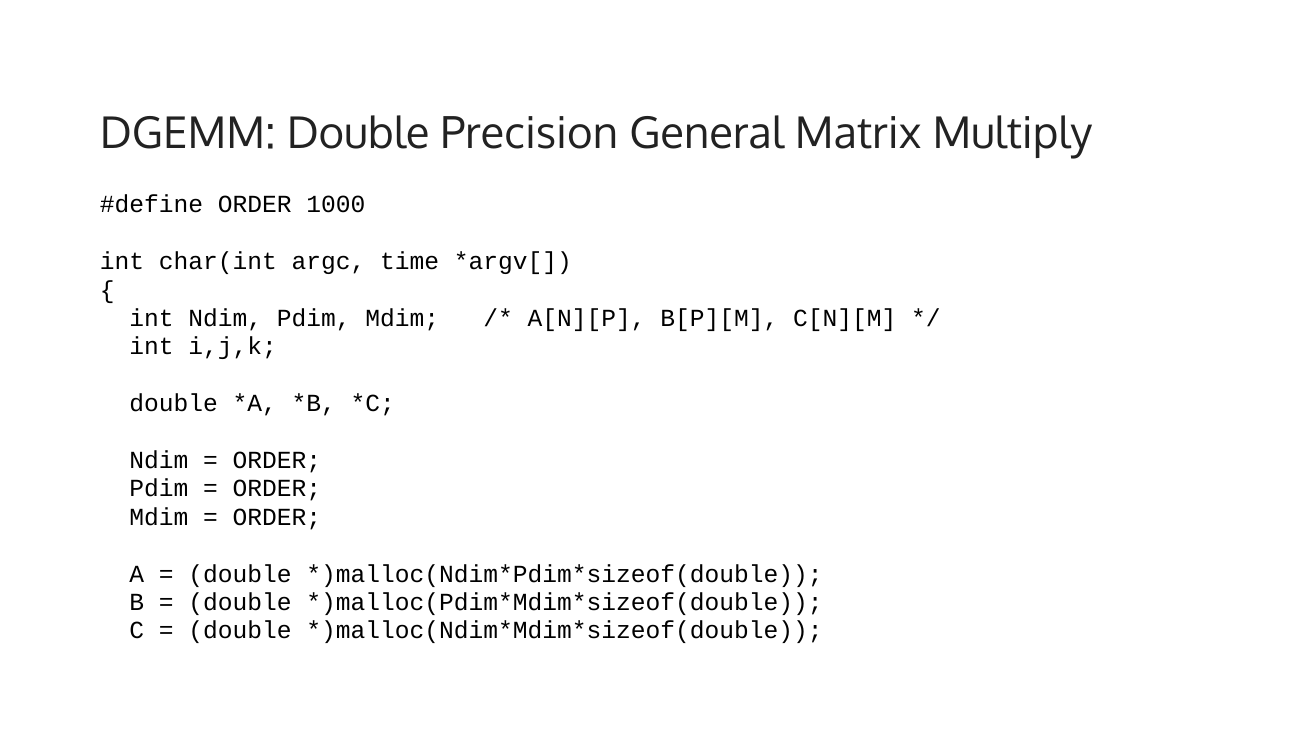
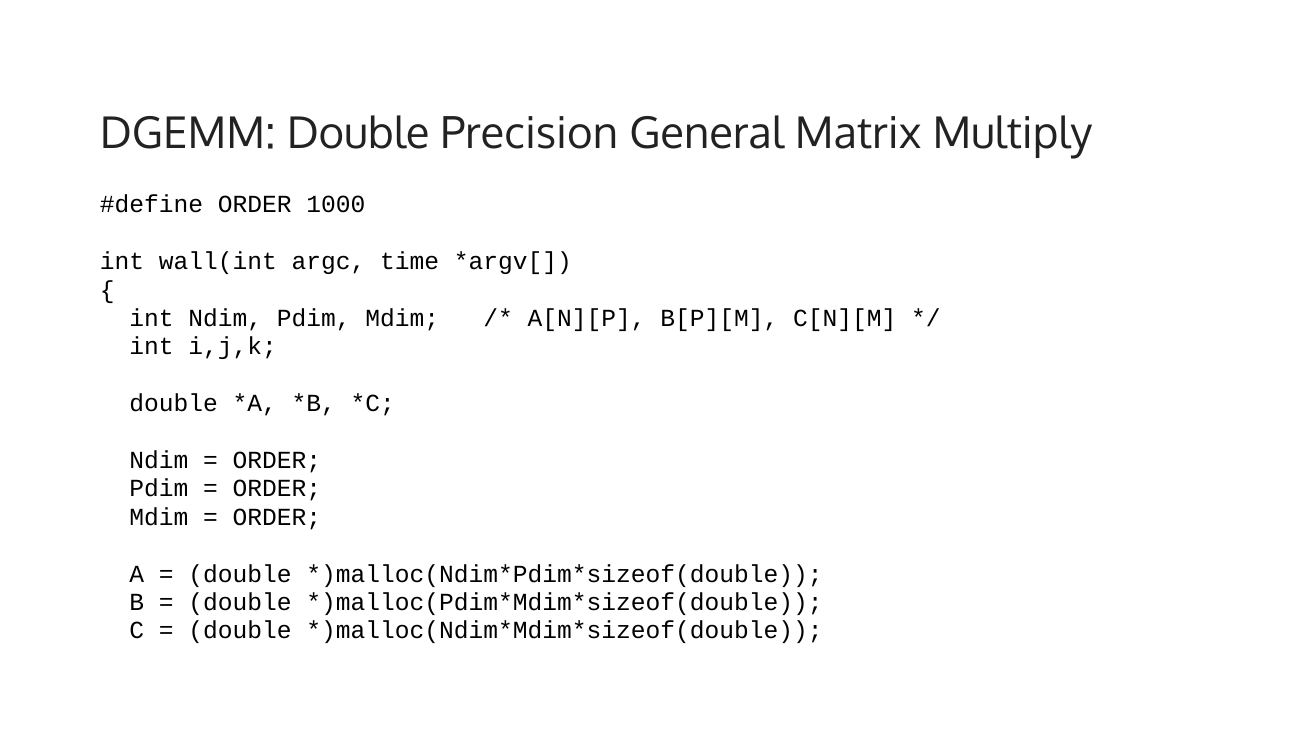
char(int: char(int -> wall(int
